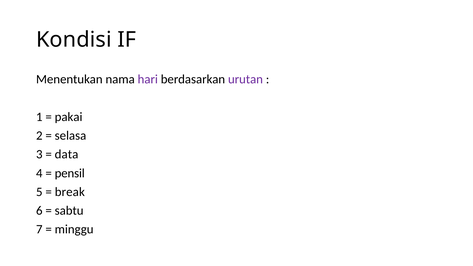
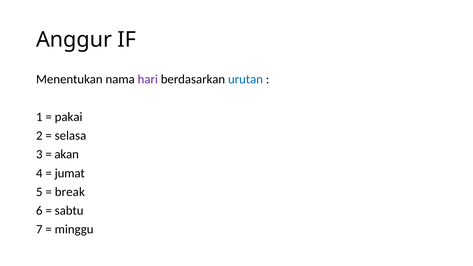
Kondisi: Kondisi -> Anggur
urutan colour: purple -> blue
data: data -> akan
pensil: pensil -> jumat
